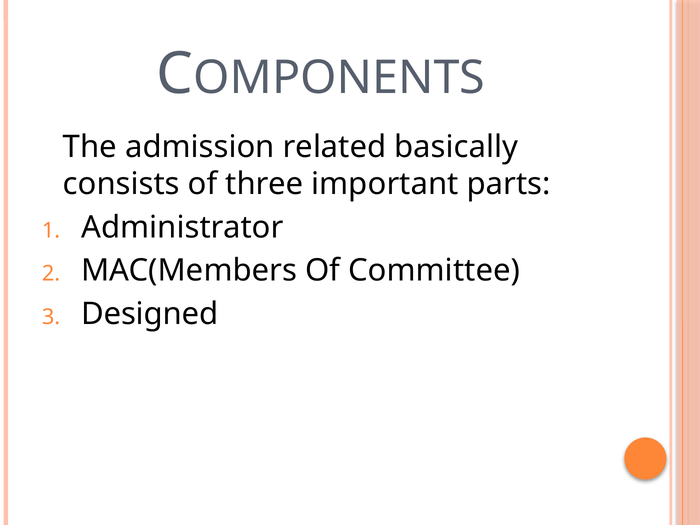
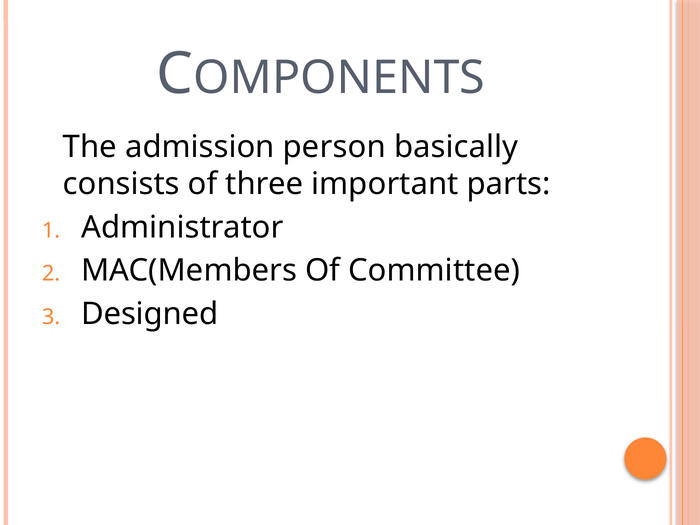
related: related -> person
